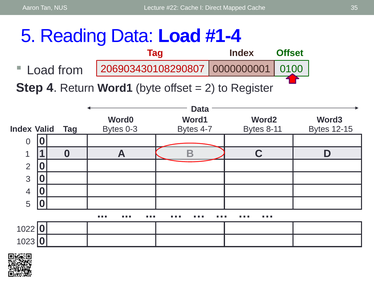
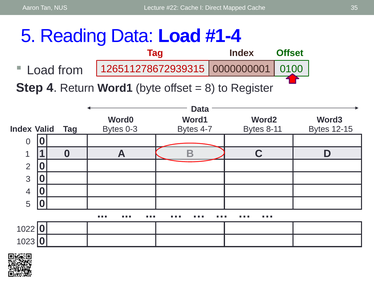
206903430108290807: 206903430108290807 -> 126511278672939315
2 at (210, 88): 2 -> 8
